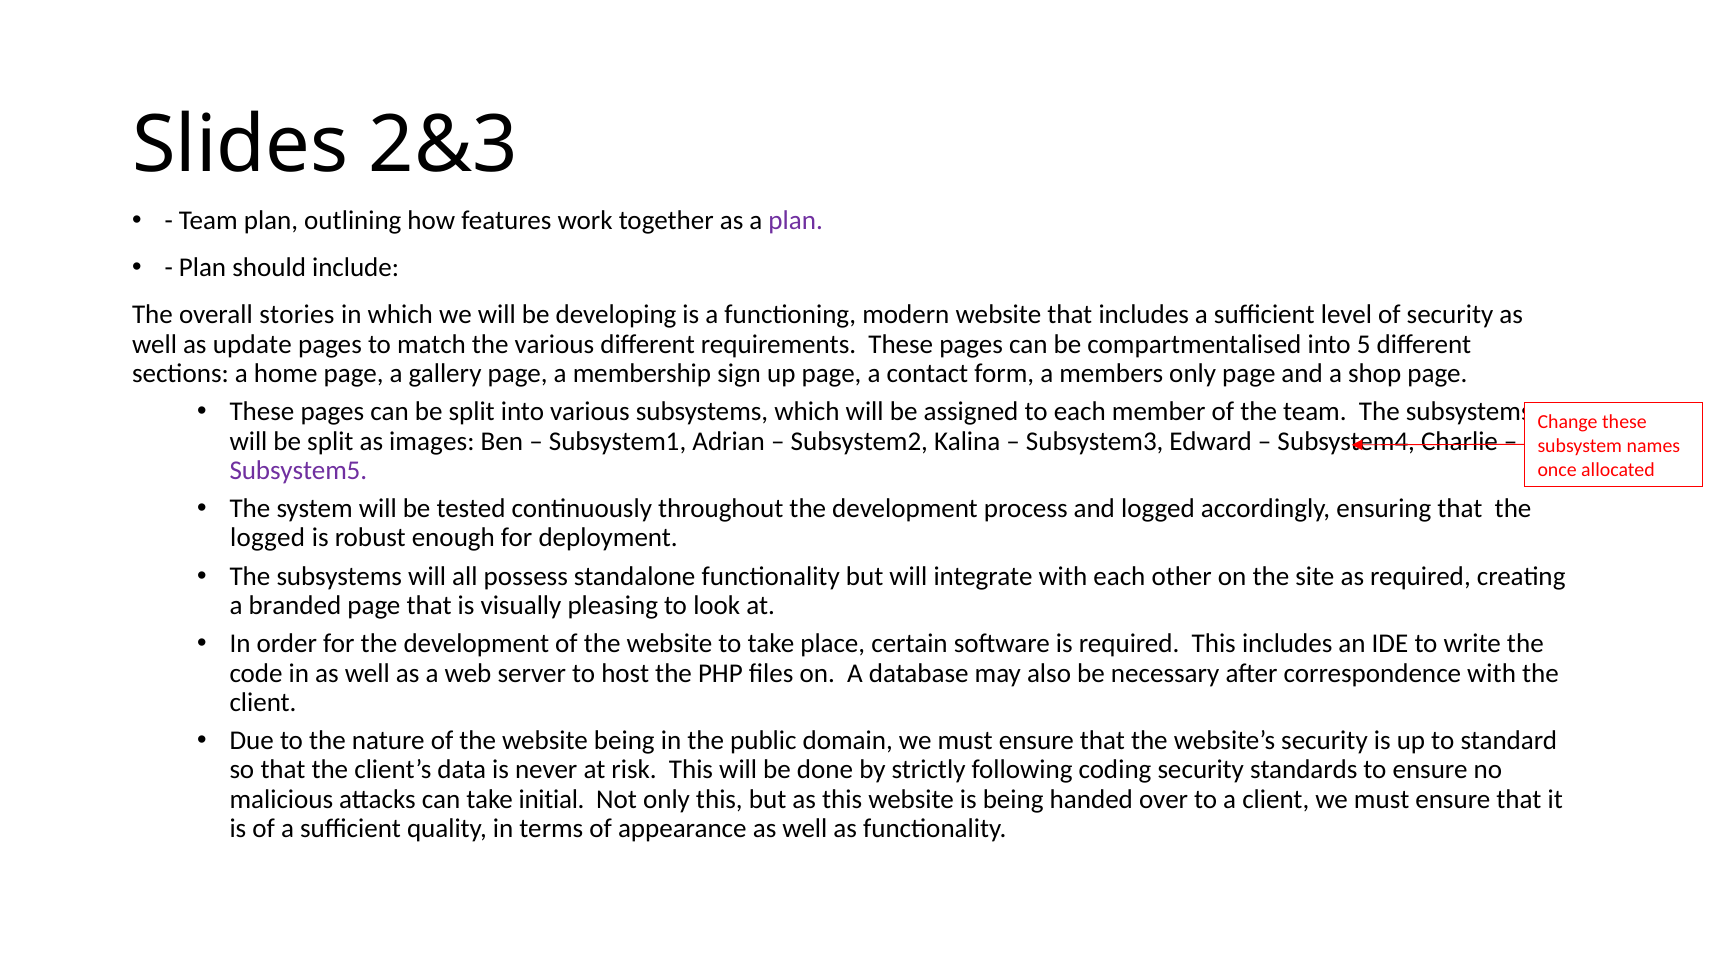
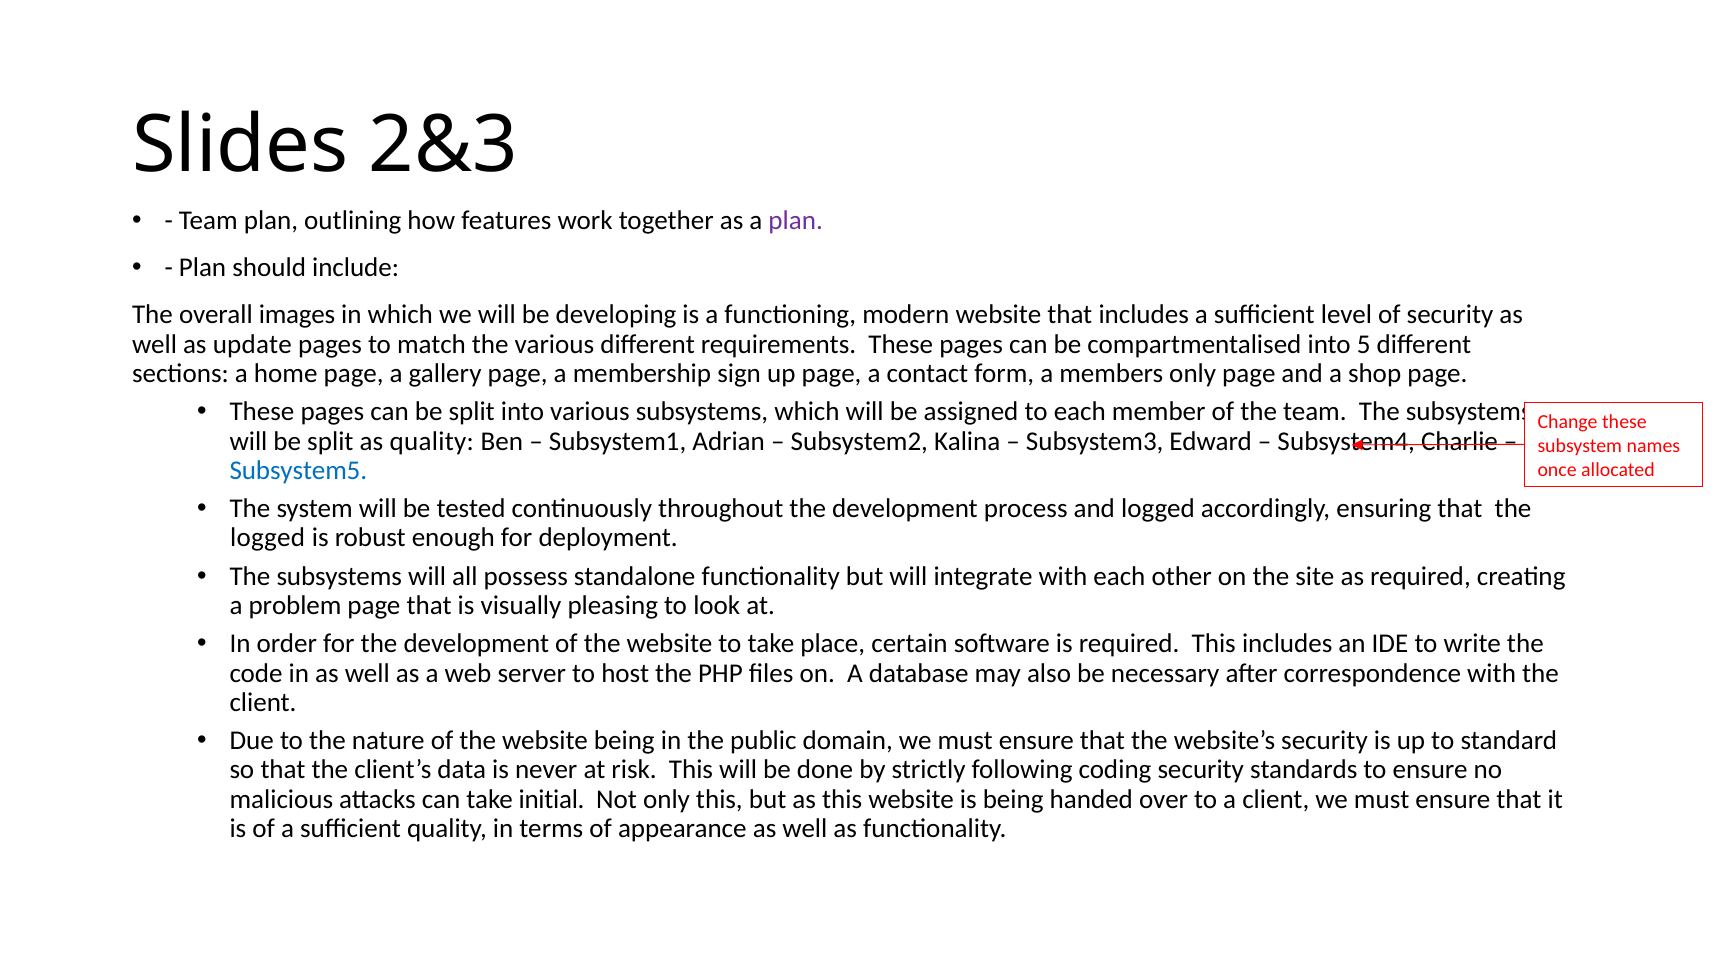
stories: stories -> images
as images: images -> quality
Subsystem5 colour: purple -> blue
branded: branded -> problem
